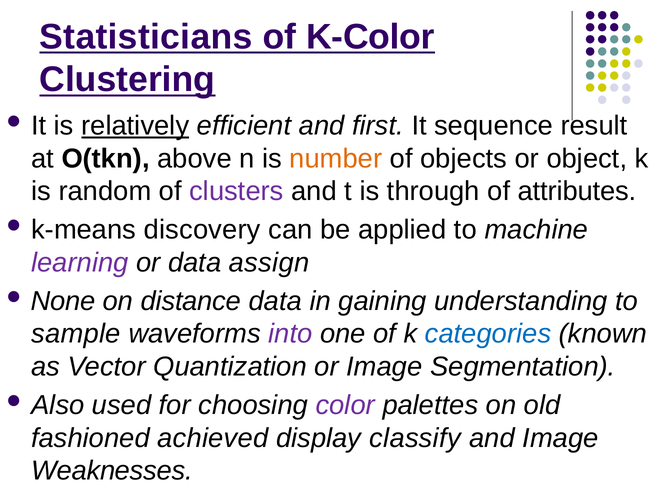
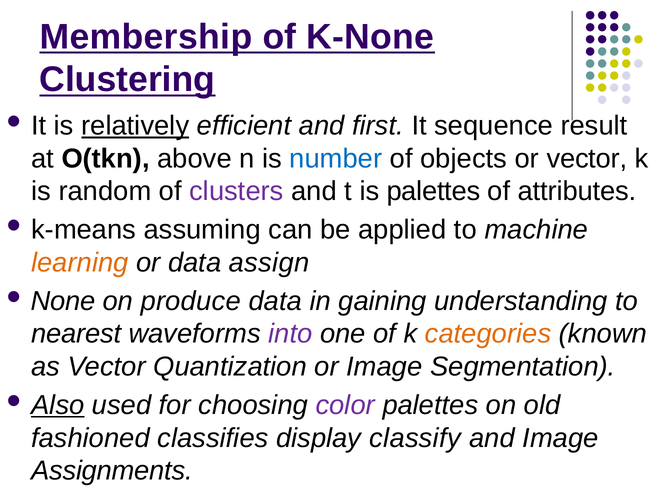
Statisticians: Statisticians -> Membership
K-Color: K-Color -> K-None
number colour: orange -> blue
or object: object -> vector
is through: through -> palettes
discovery: discovery -> assuming
learning colour: purple -> orange
distance: distance -> produce
sample: sample -> nearest
categories colour: blue -> orange
Also underline: none -> present
achieved: achieved -> classifies
Weaknesses: Weaknesses -> Assignments
